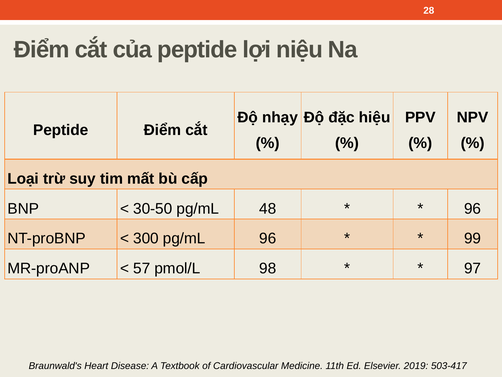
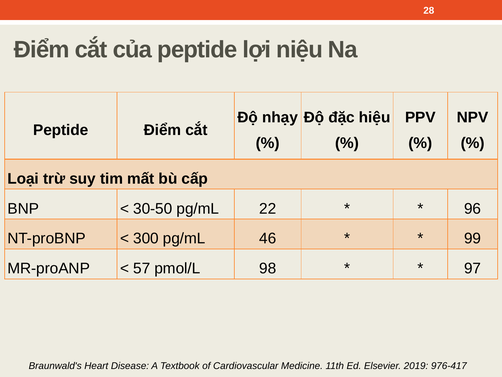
48: 48 -> 22
pg/mL 96: 96 -> 46
503-417: 503-417 -> 976-417
